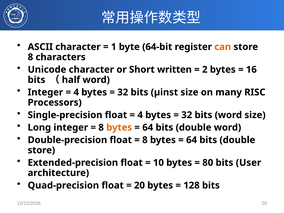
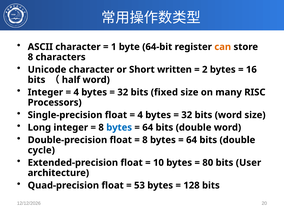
µinst: µinst -> fixed
bytes at (119, 127) colour: orange -> blue
store at (41, 150): store -> cycle
20 at (139, 185): 20 -> 53
